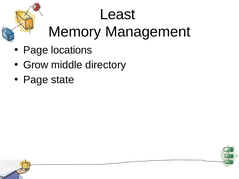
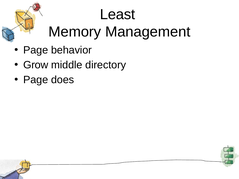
locations: locations -> behavior
state: state -> does
